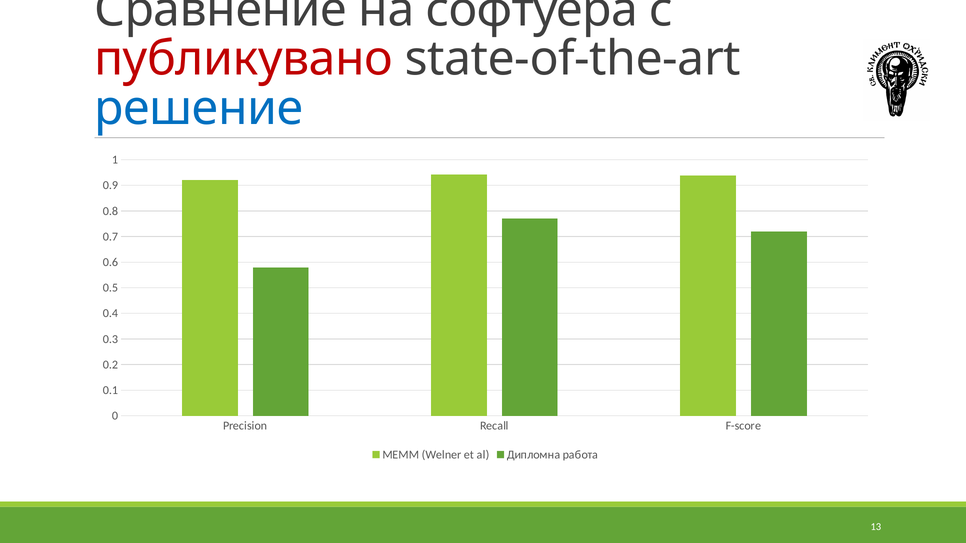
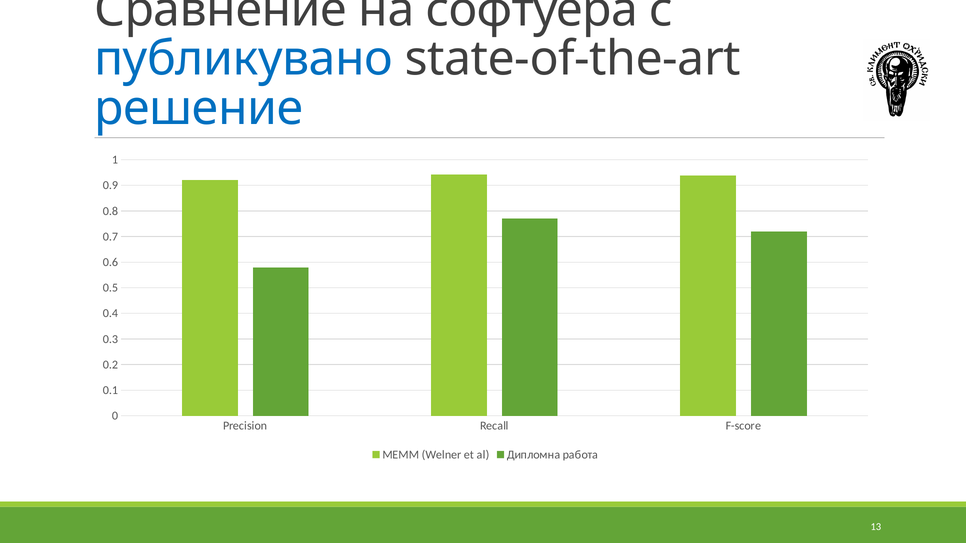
публикувано colour: red -> blue
